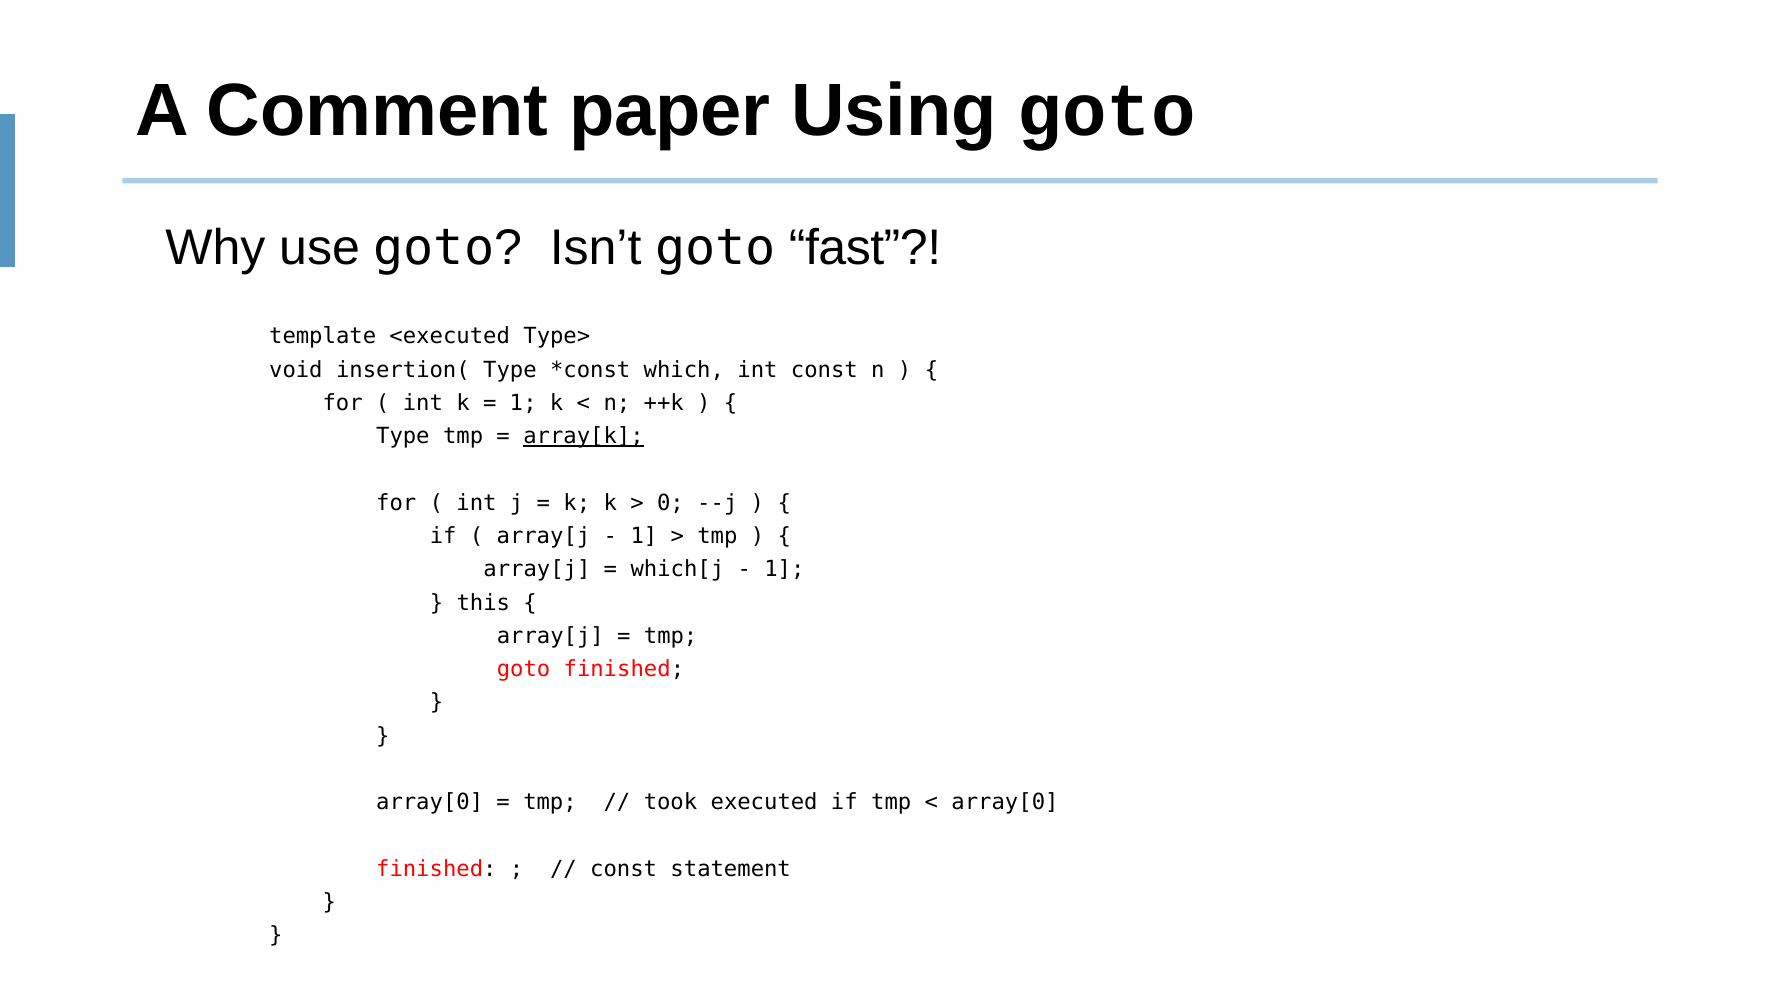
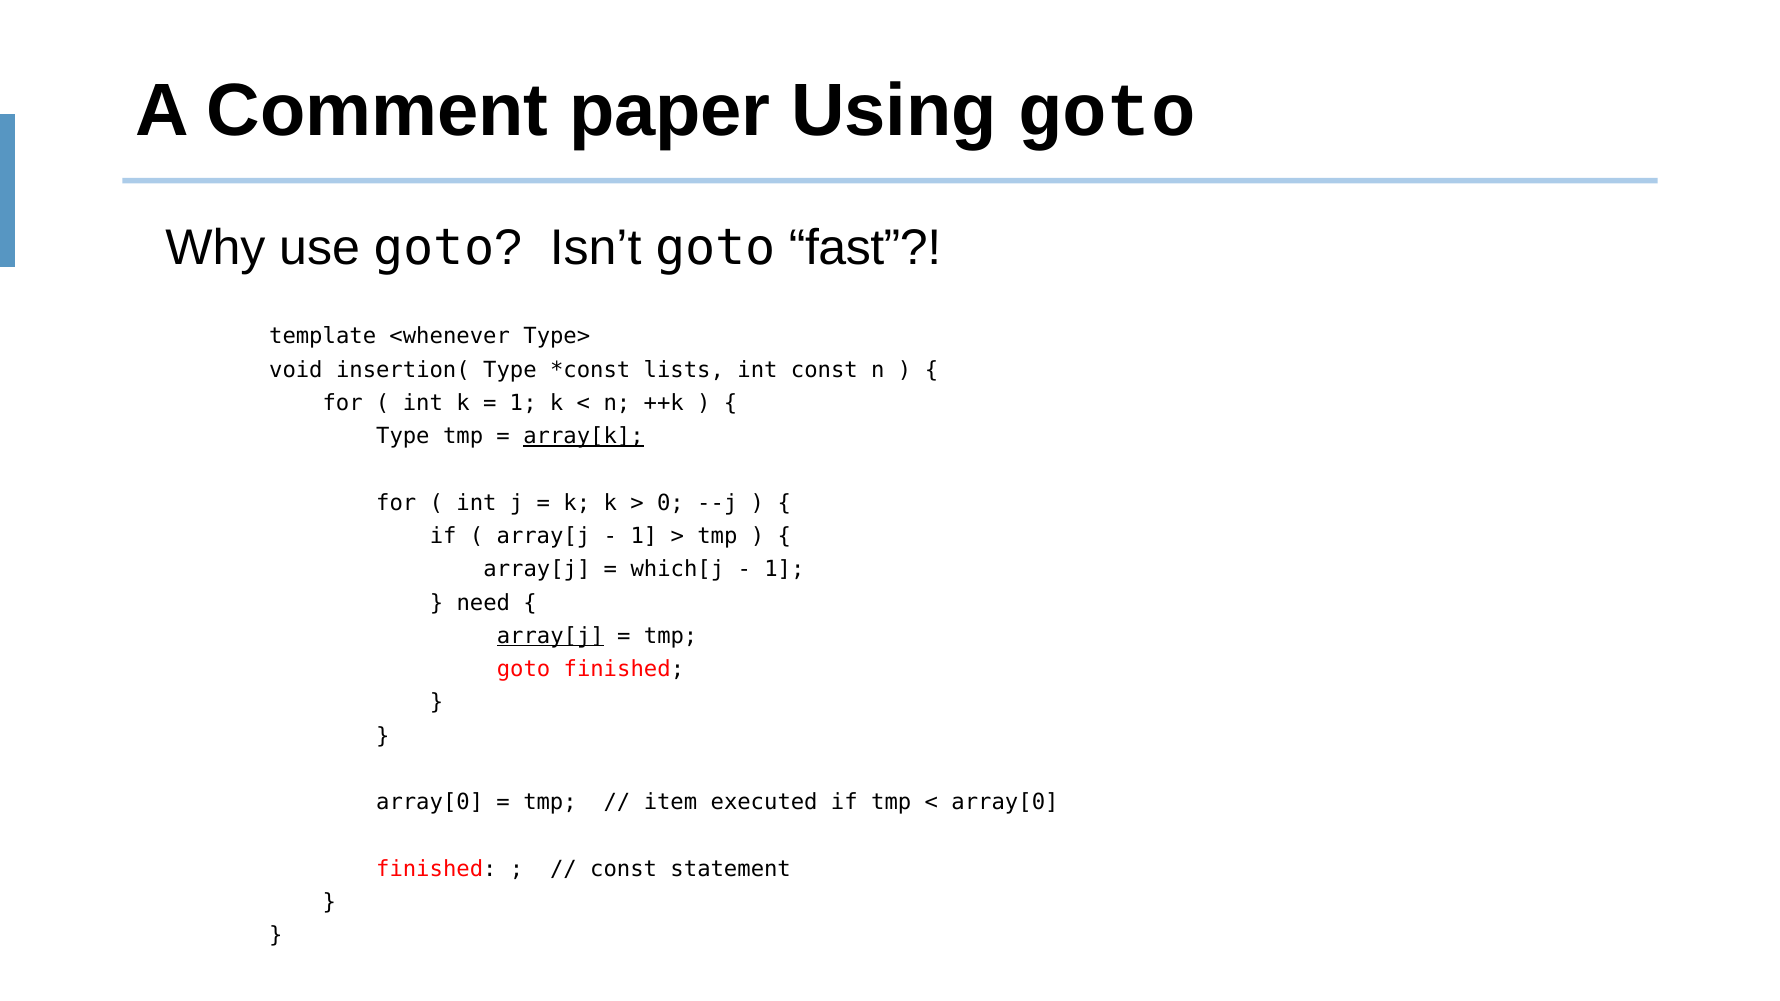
<executed: <executed -> <whenever
which: which -> lists
this: this -> need
array[j at (550, 636) underline: none -> present
took: took -> item
